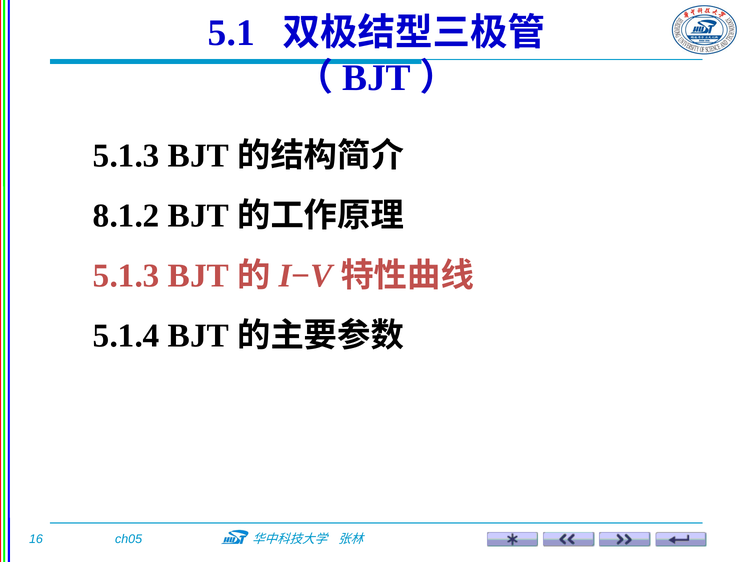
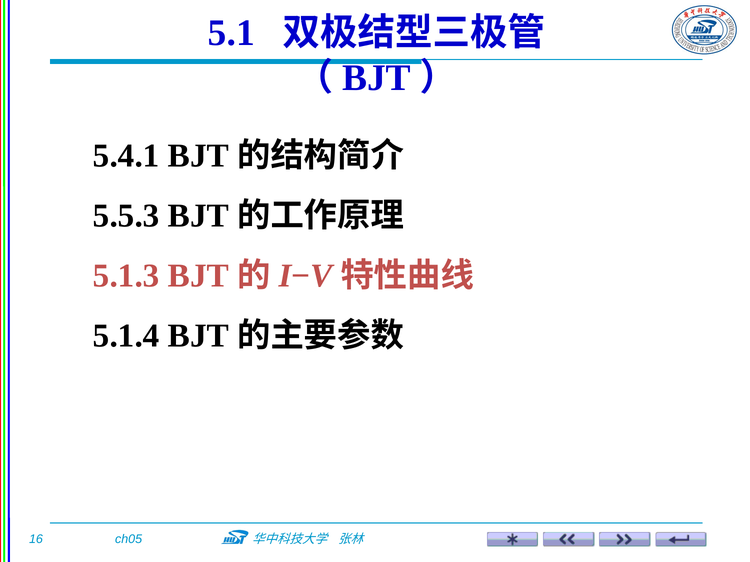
5.1.3 at (126, 156): 5.1.3 -> 5.4.1
8.1.2: 8.1.2 -> 5.5.3
